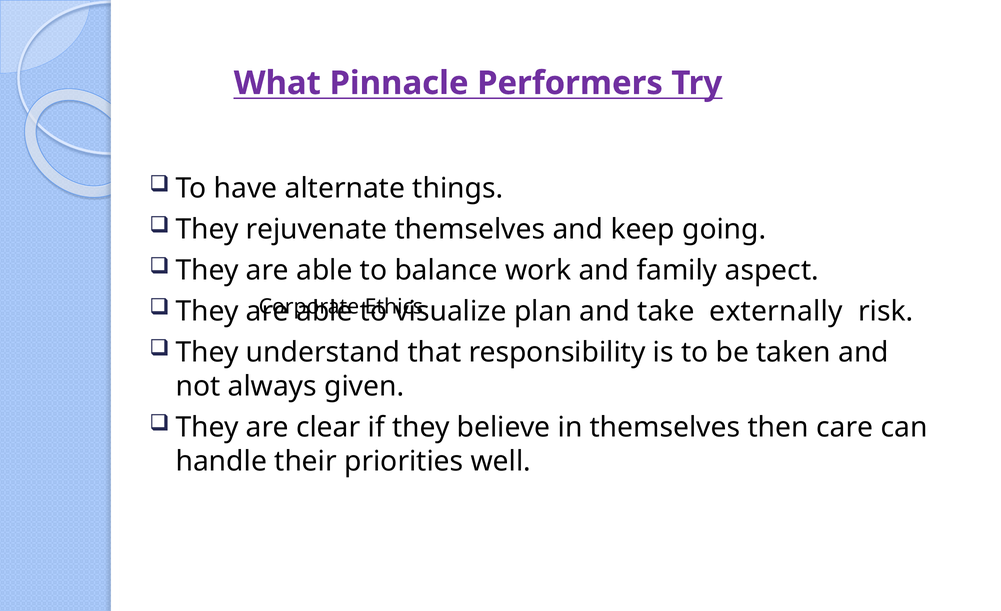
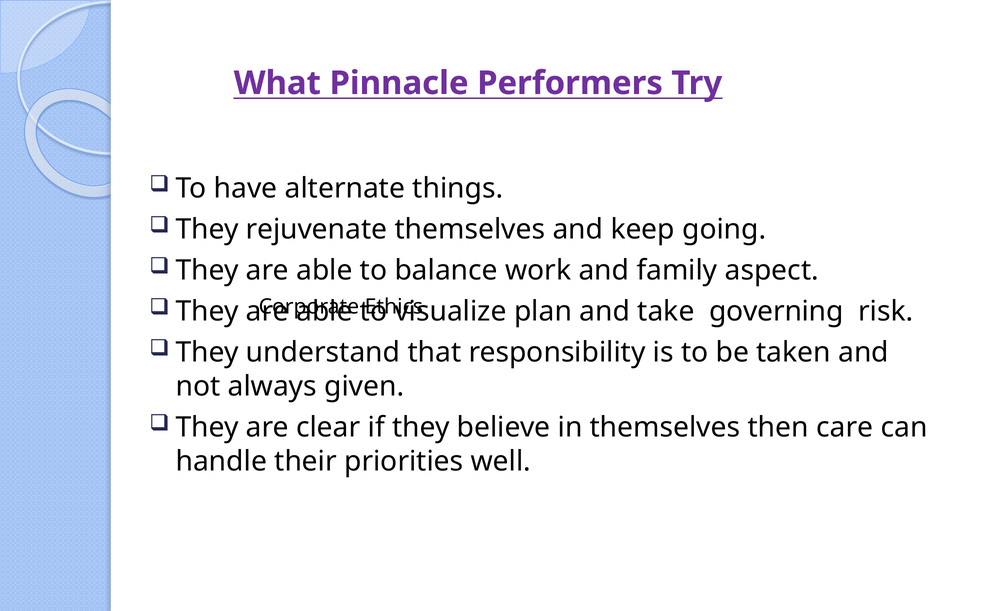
externally: externally -> governing
